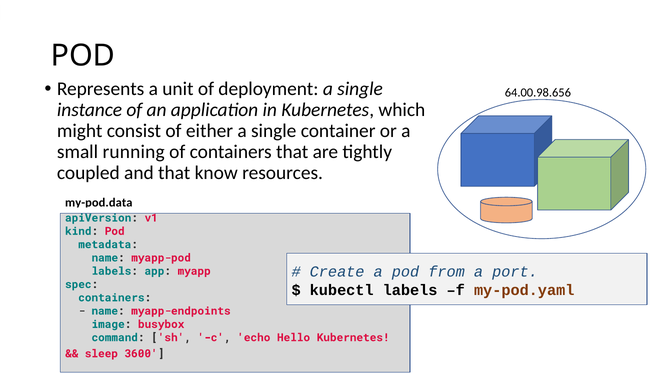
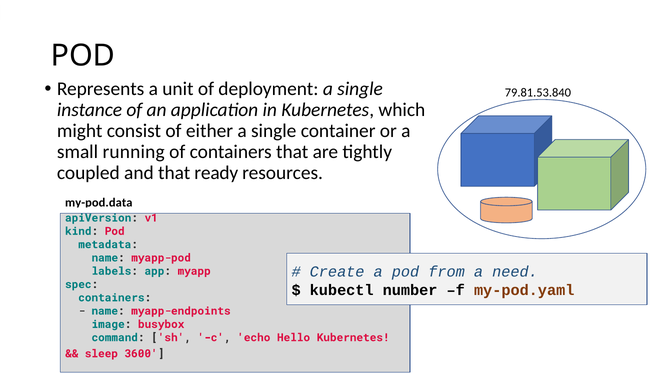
64.00.98.656: 64.00.98.656 -> 79.81.53.840
know: know -> ready
port: port -> need
kubectl labels: labels -> number
